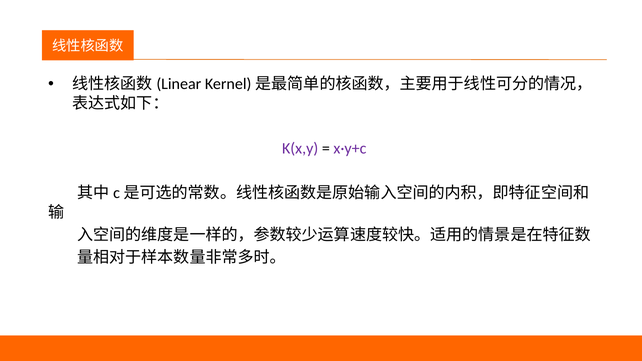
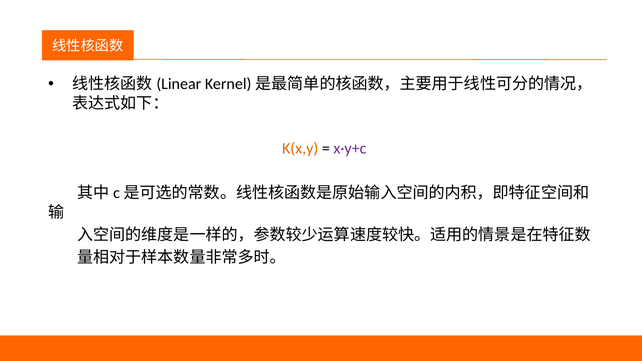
K(x,y colour: purple -> orange
